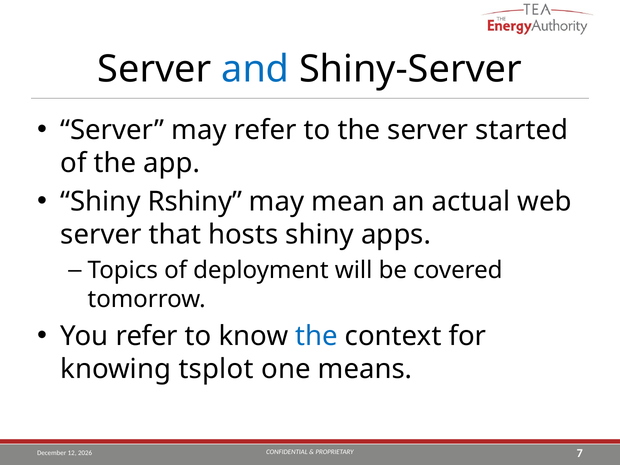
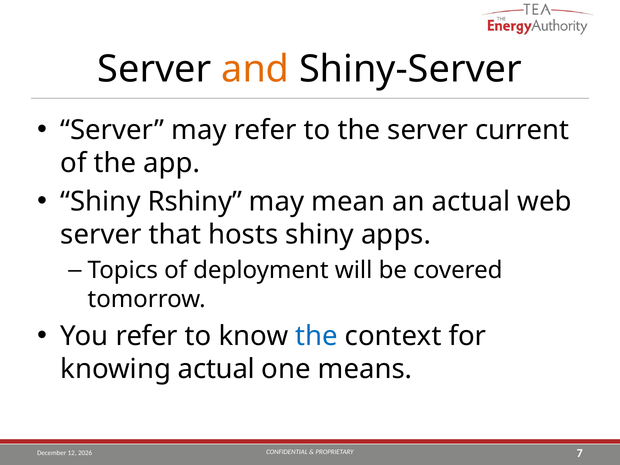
and colour: blue -> orange
started: started -> current
knowing tsplot: tsplot -> actual
